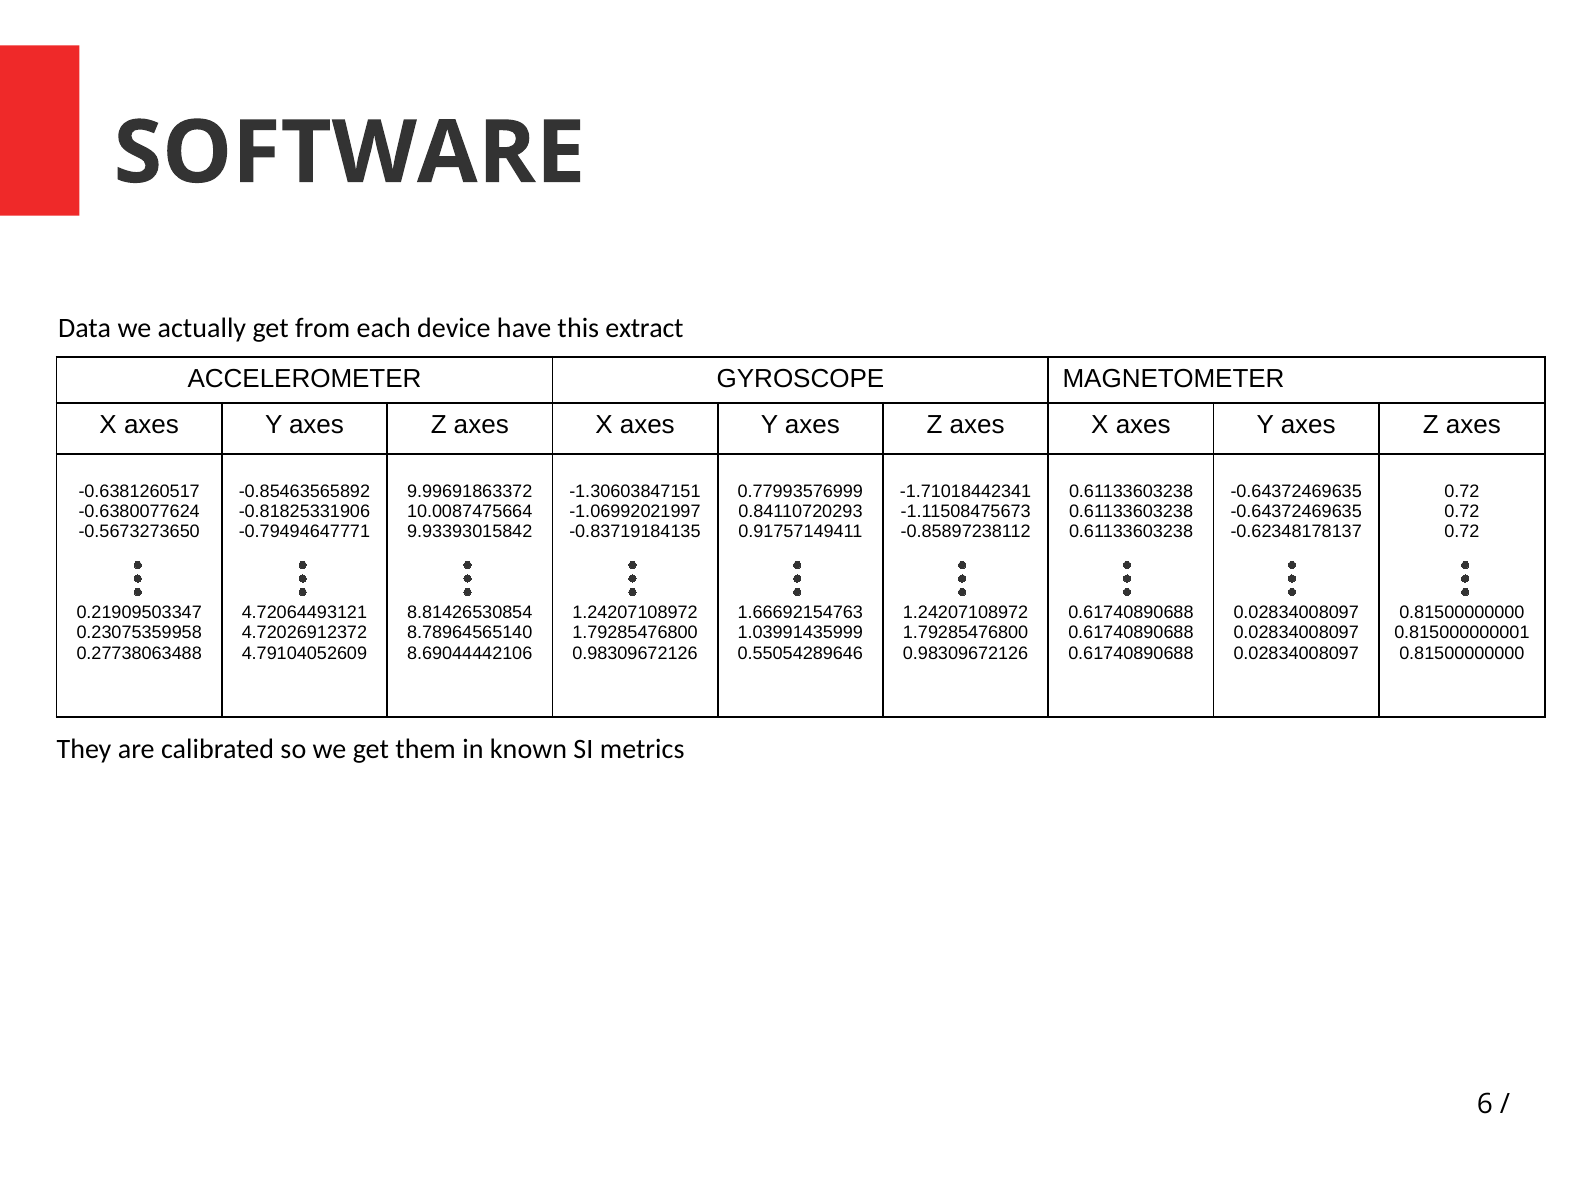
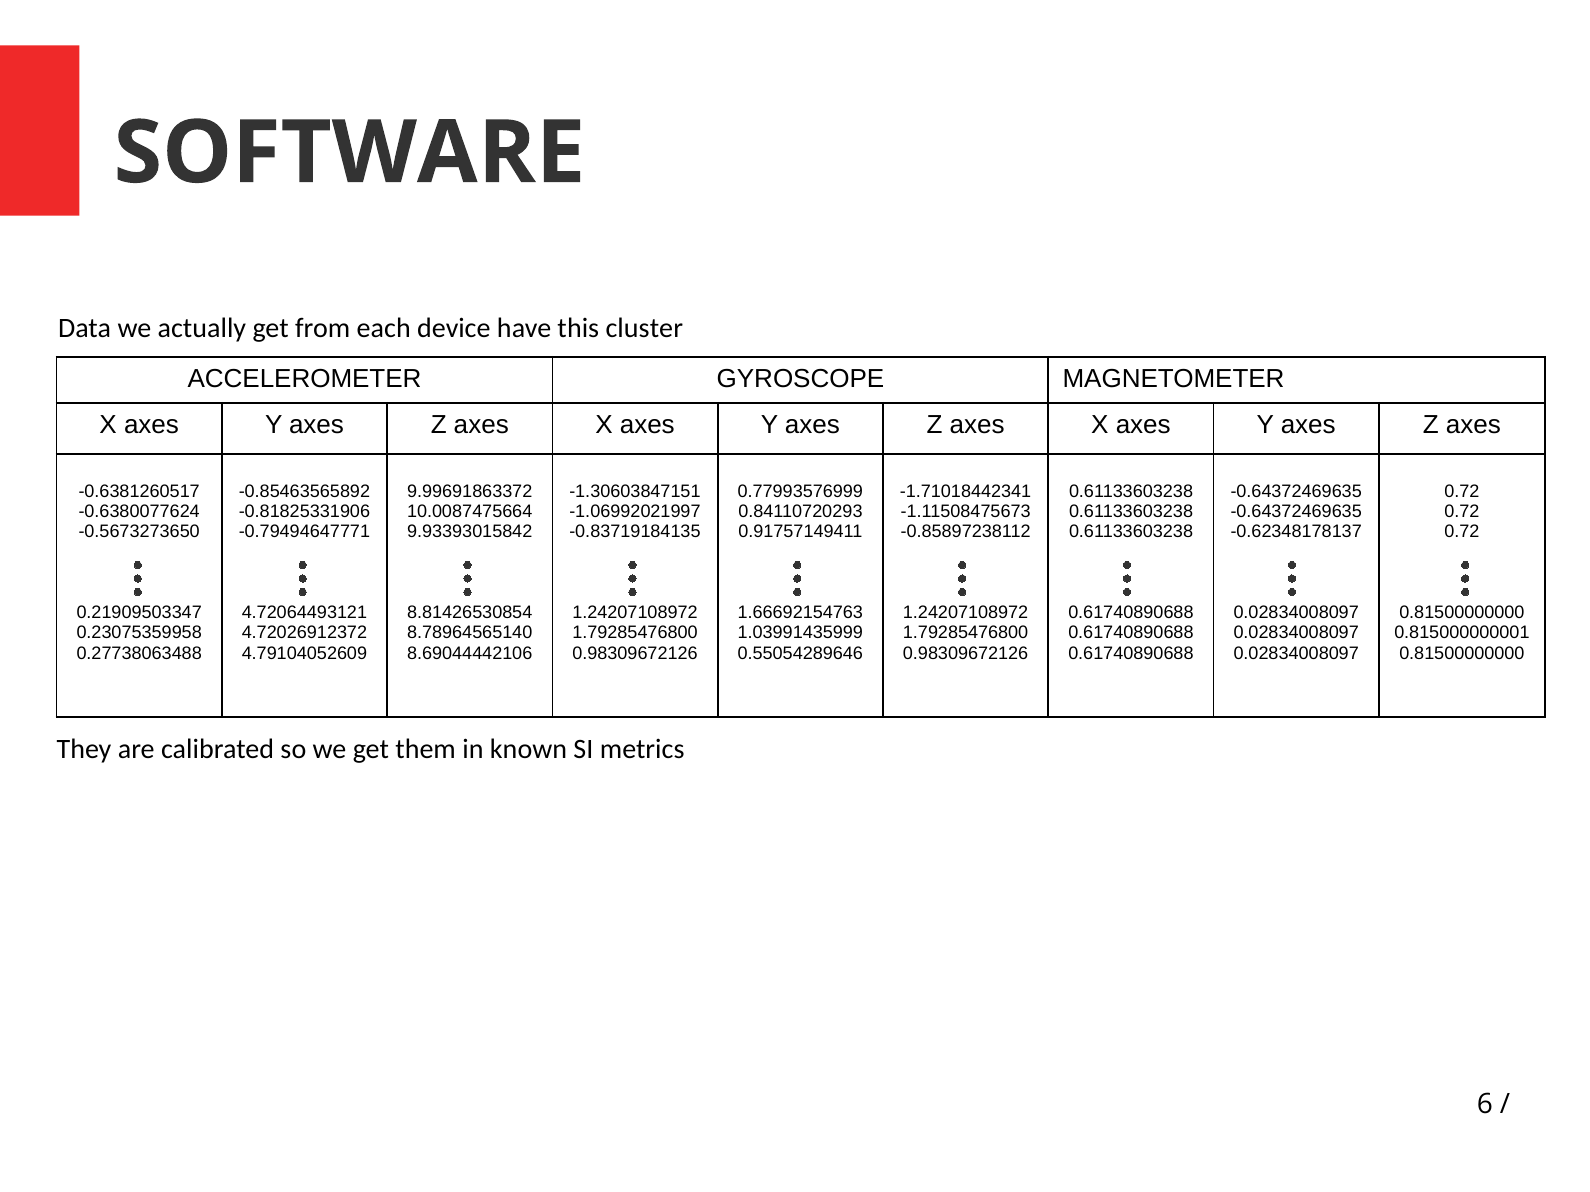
extract: extract -> cluster
